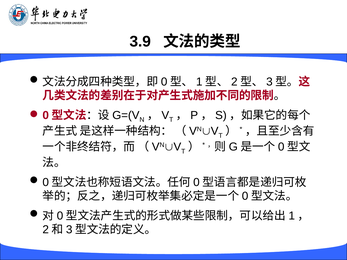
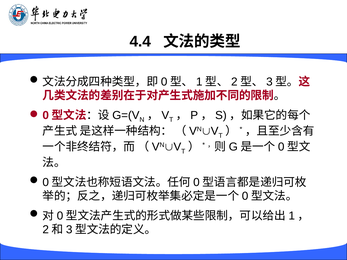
3.9: 3.9 -> 4.4
